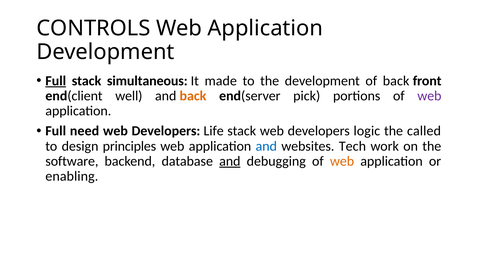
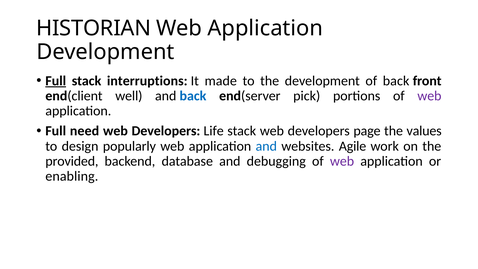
CONTROLS: CONTROLS -> HISTORIAN
simultaneous: simultaneous -> interruptions
back at (193, 96) colour: orange -> blue
logic: logic -> page
called: called -> values
principles: principles -> popularly
Tech: Tech -> Agile
software: software -> provided
and at (230, 161) underline: present -> none
web at (342, 161) colour: orange -> purple
